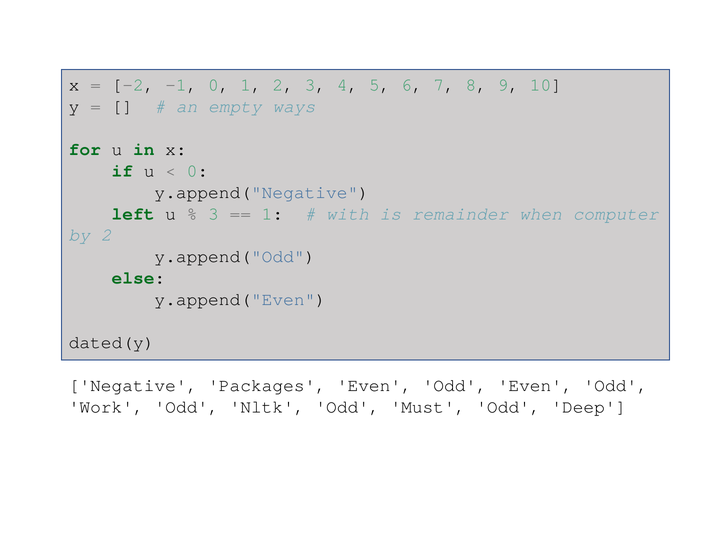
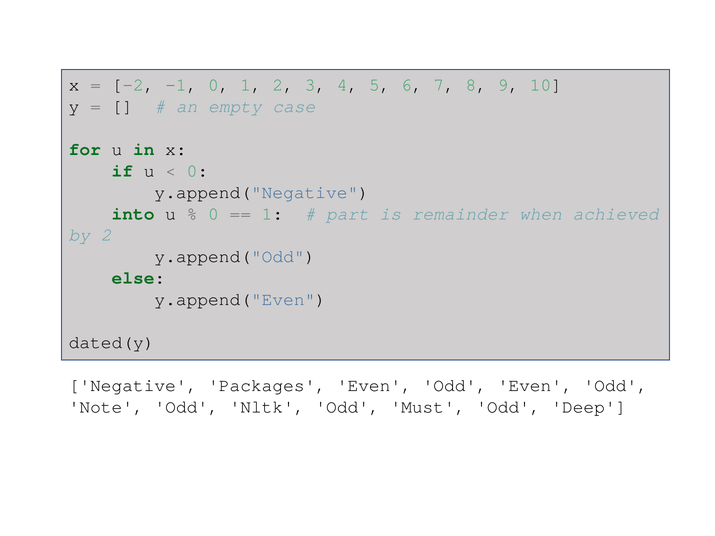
ways: ways -> case
left: left -> into
3 at (213, 214): 3 -> 0
with: with -> part
computer: computer -> achieved
Work: Work -> Note
